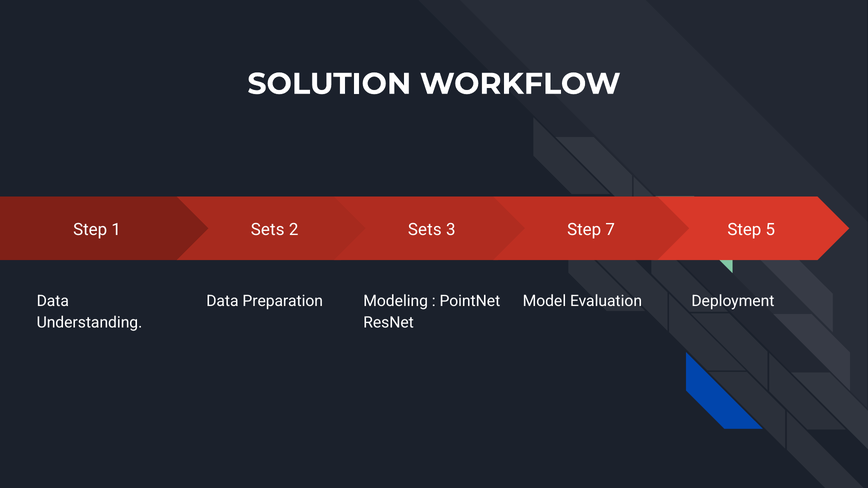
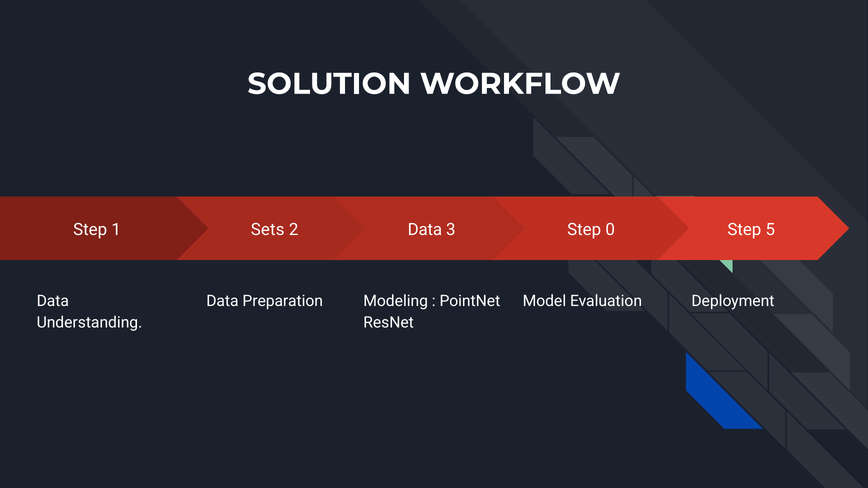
Sets at (425, 230): Sets -> Data
7: 7 -> 0
